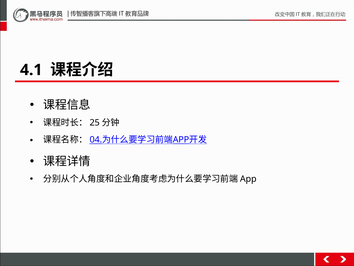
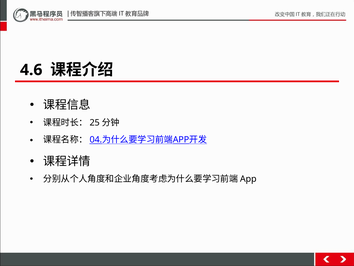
4.1: 4.1 -> 4.6
